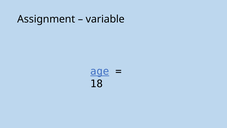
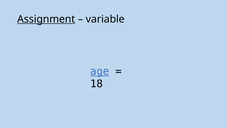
Assignment underline: none -> present
